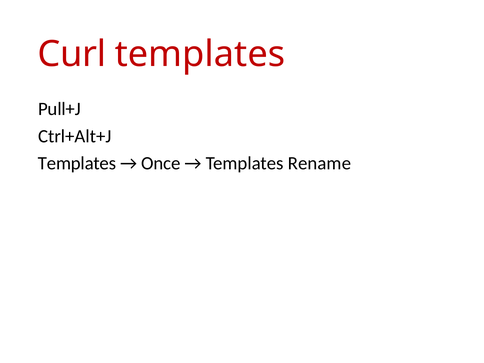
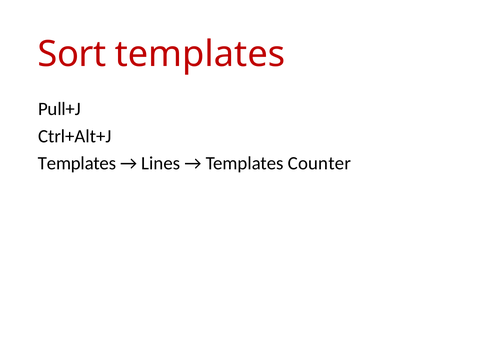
Curl: Curl -> Sort
Once: Once -> Lines
Rename: Rename -> Counter
